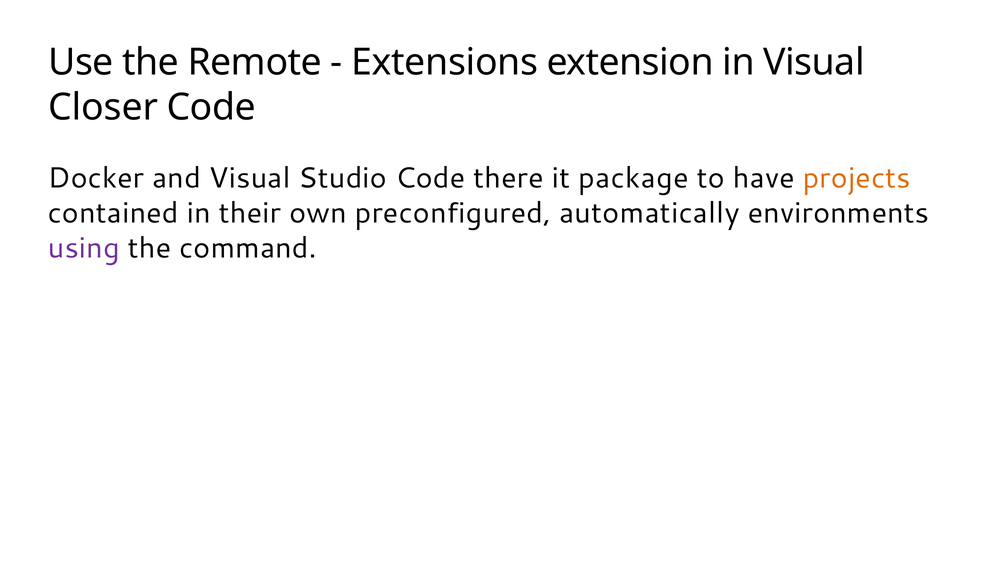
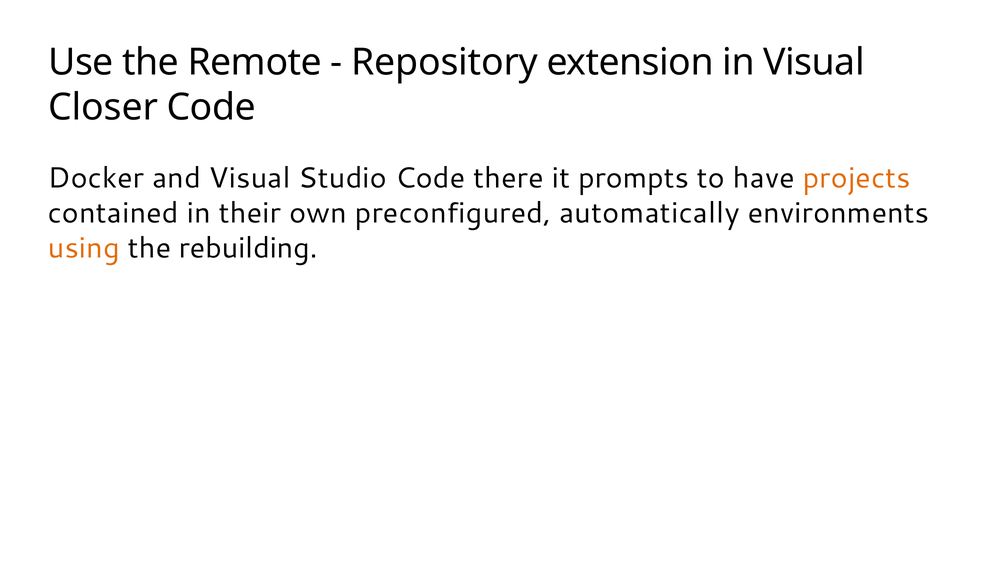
Extensions: Extensions -> Repository
package: package -> prompts
using colour: purple -> orange
command: command -> rebuilding
